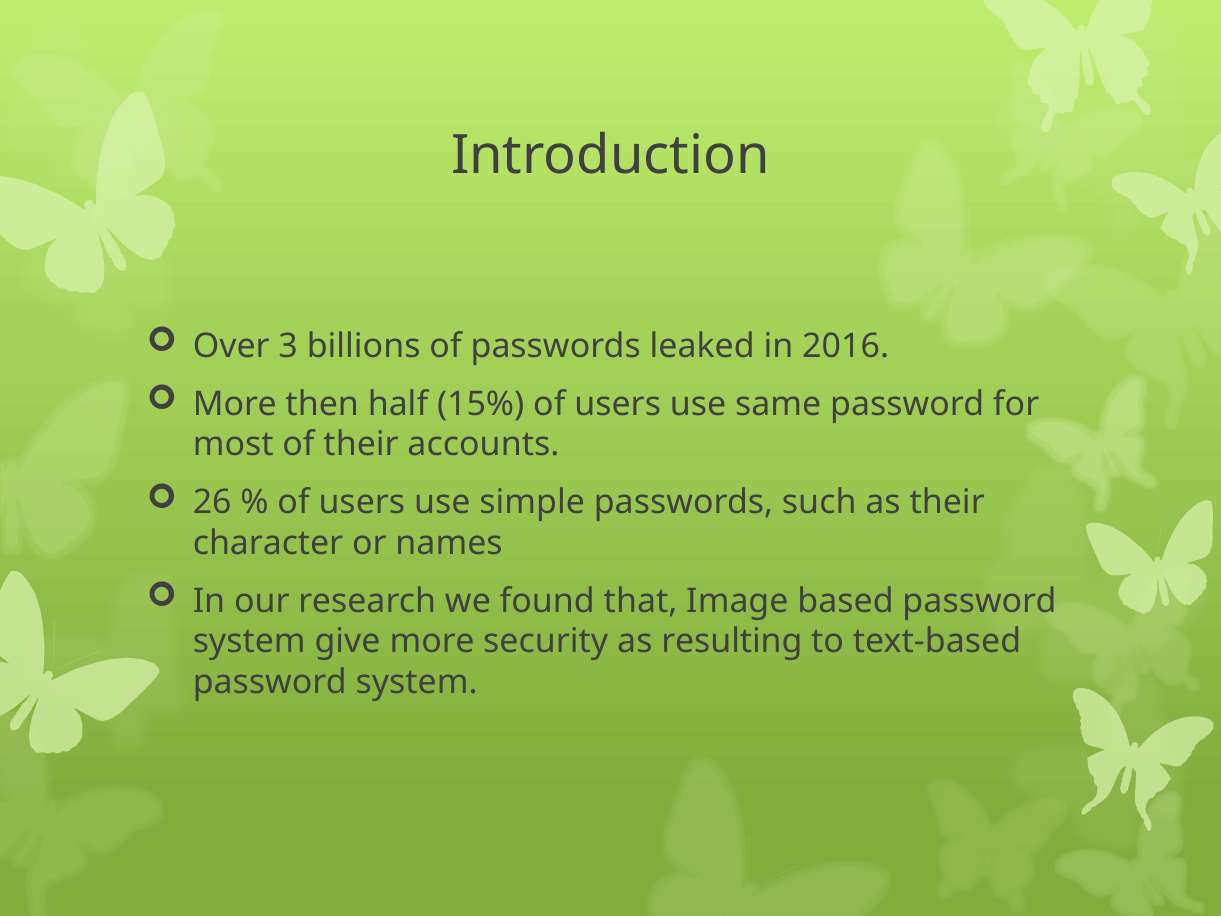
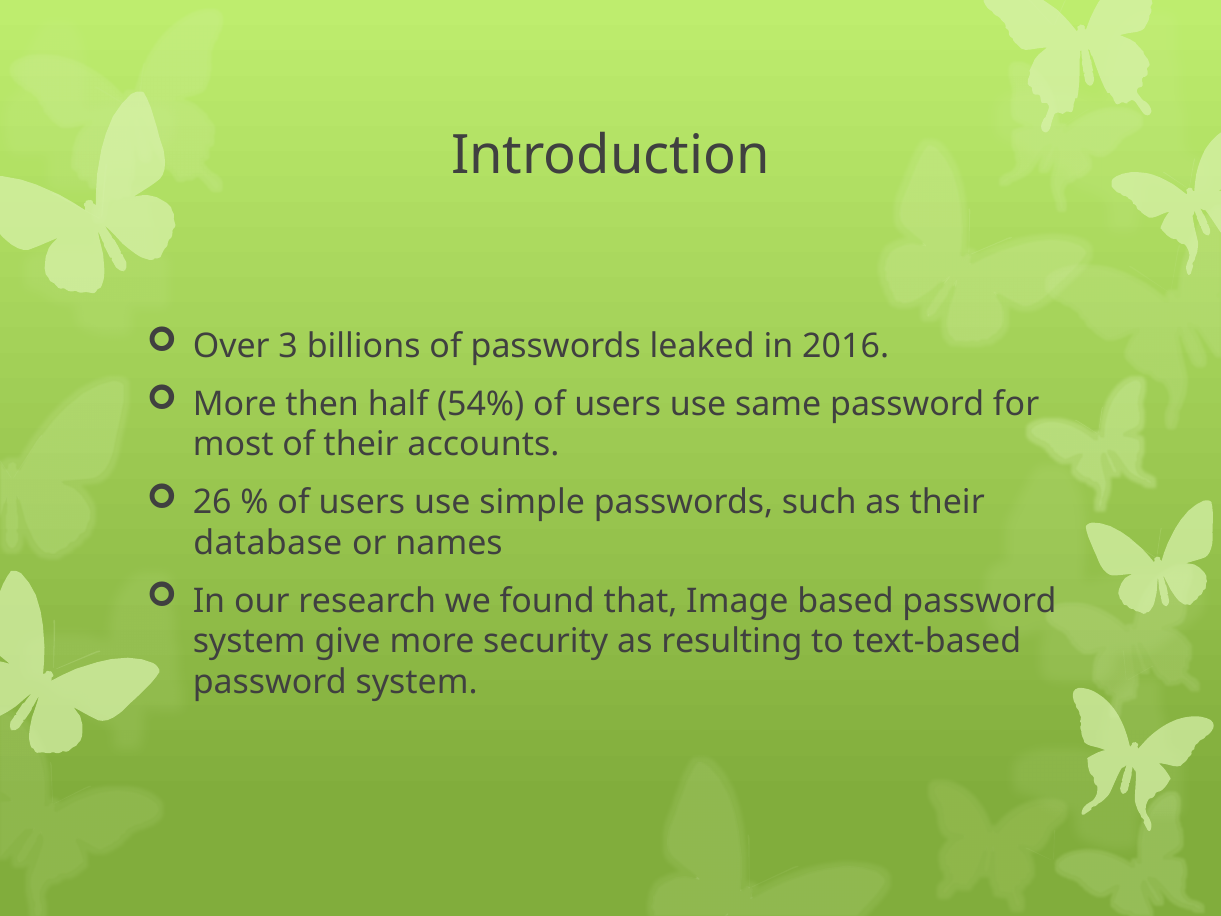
15%: 15% -> 54%
character: character -> database
